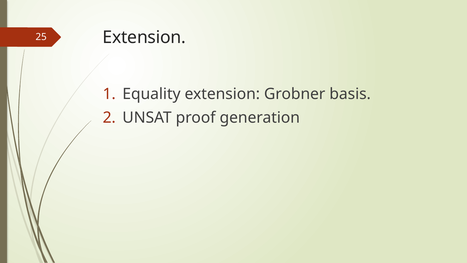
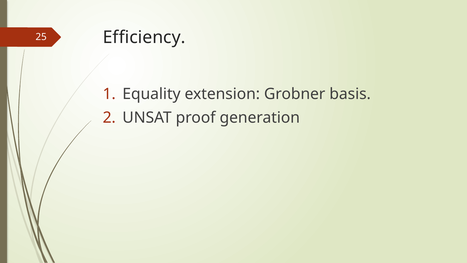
25 Extension: Extension -> Efficiency
